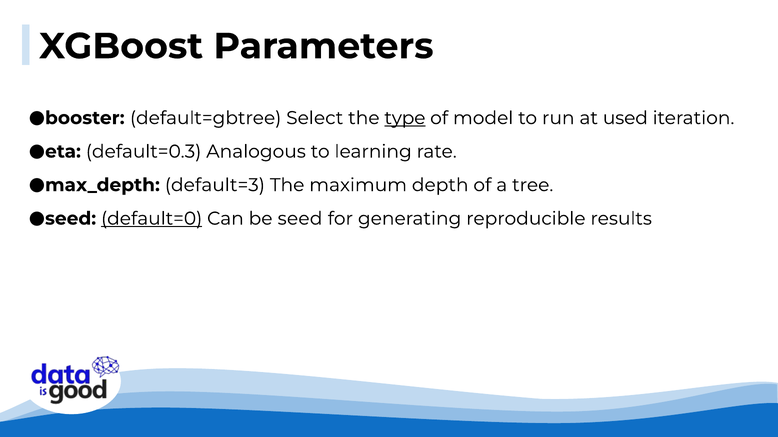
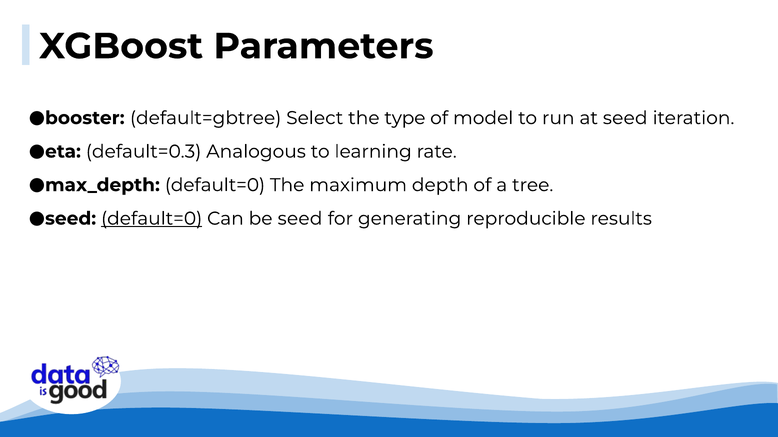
type underline: present -> none
at used: used -> seed
max_depth default=3: default=3 -> default=0
